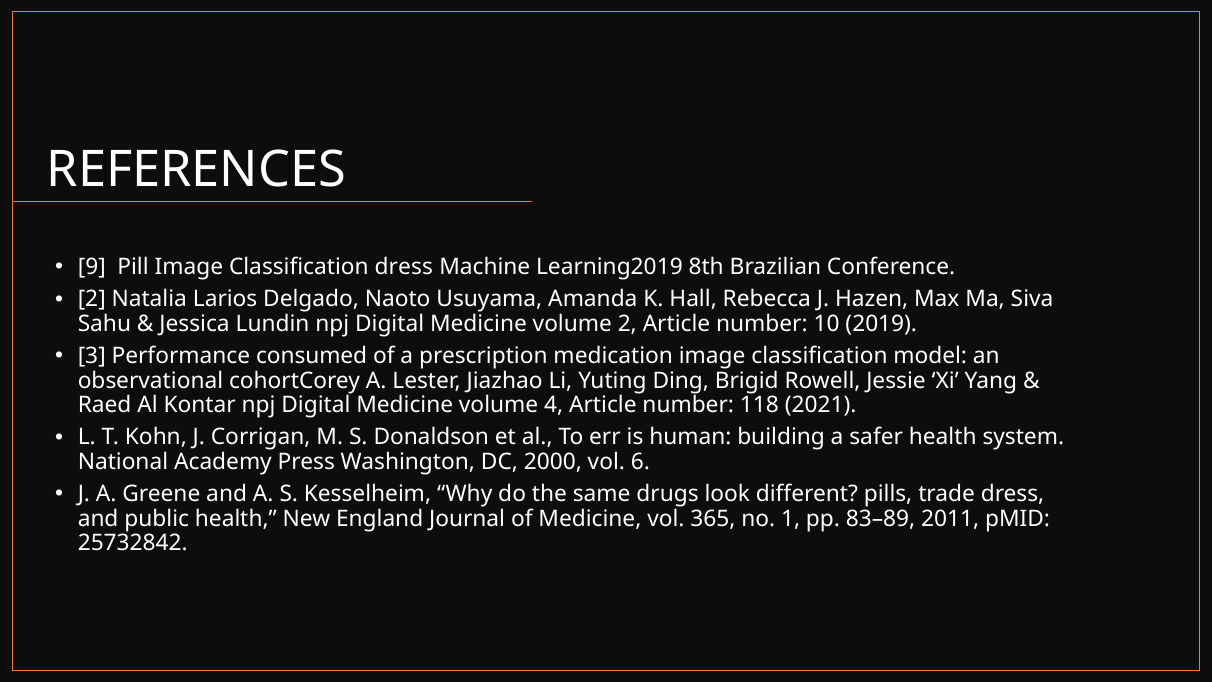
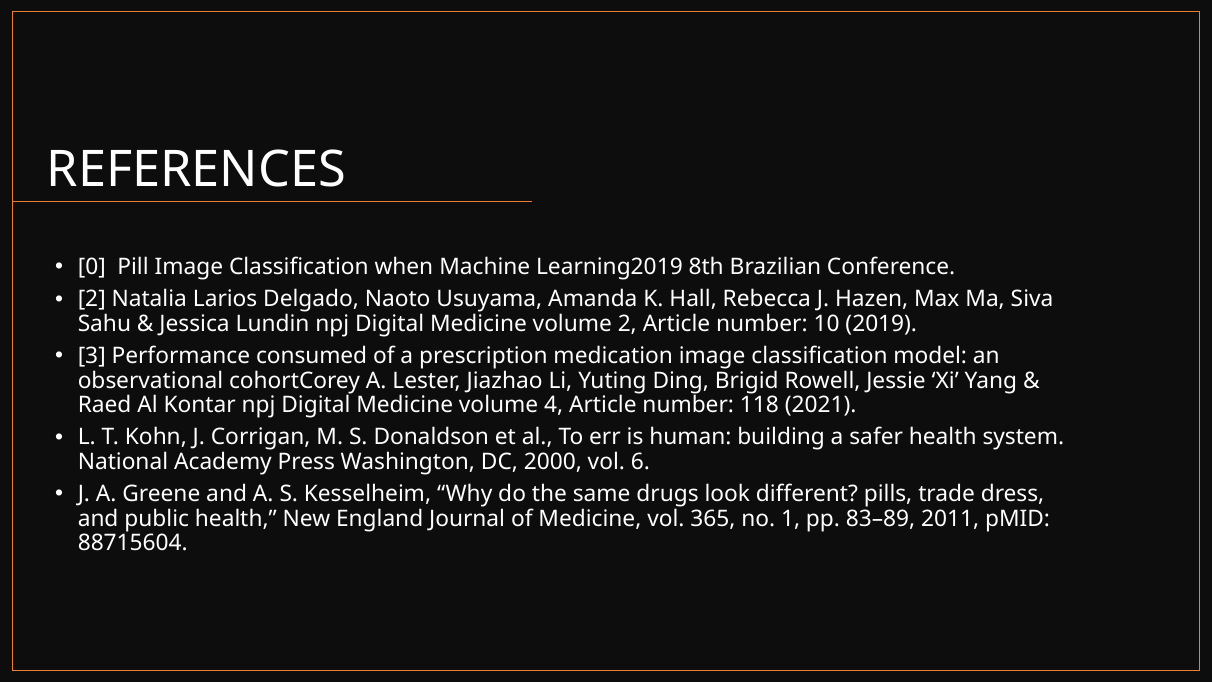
9: 9 -> 0
Classification dress: dress -> when
25732842: 25732842 -> 88715604
